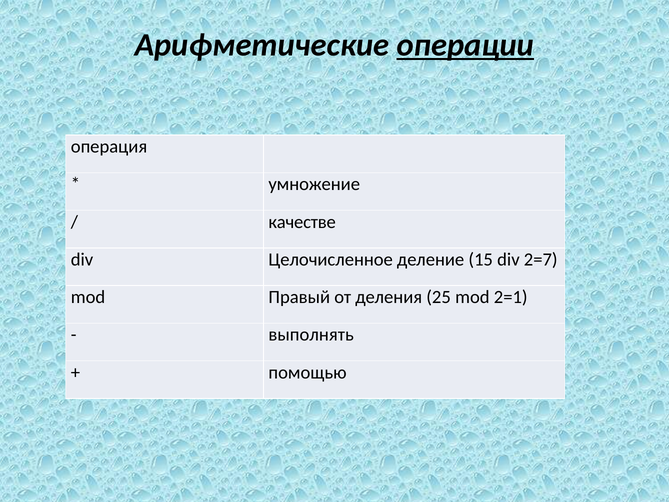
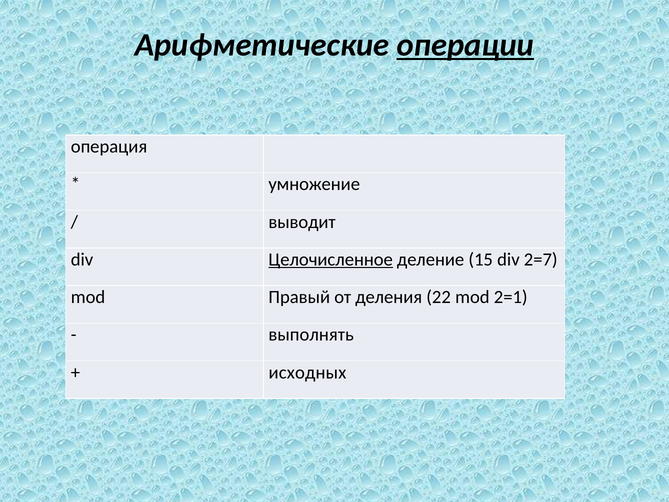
качестве: качестве -> выводит
Целочисленное underline: none -> present
25: 25 -> 22
помощью: помощью -> исходных
